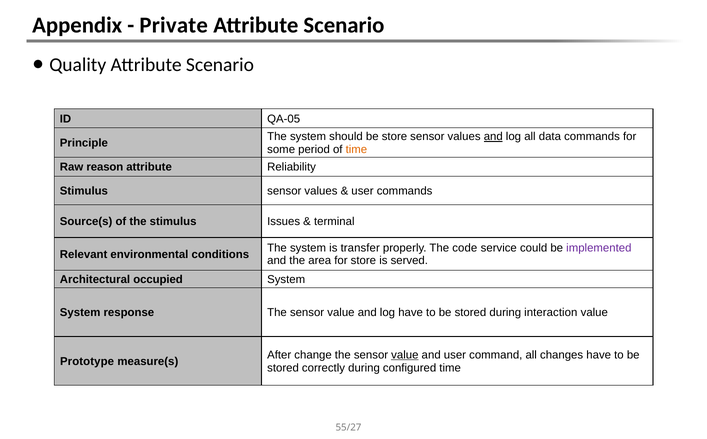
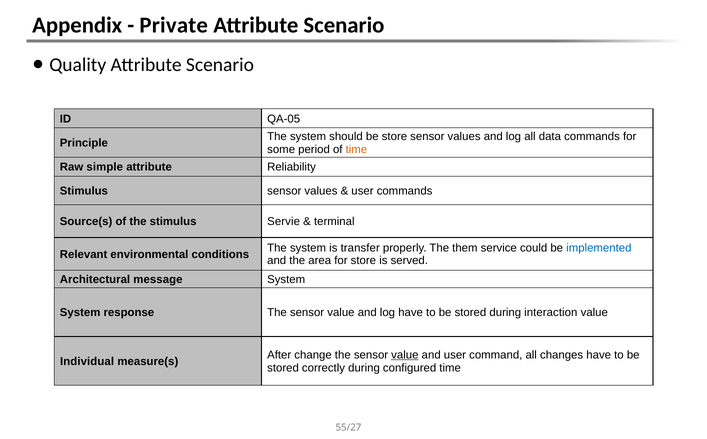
and at (493, 137) underline: present -> none
reason: reason -> simple
Issues: Issues -> Servie
code: code -> them
implemented colour: purple -> blue
occupied: occupied -> message
Prototype: Prototype -> Individual
